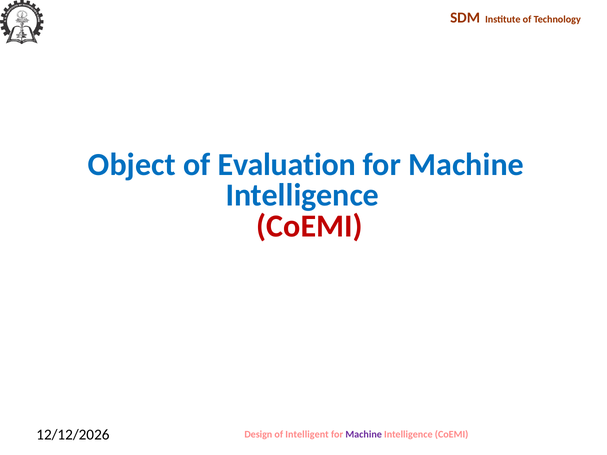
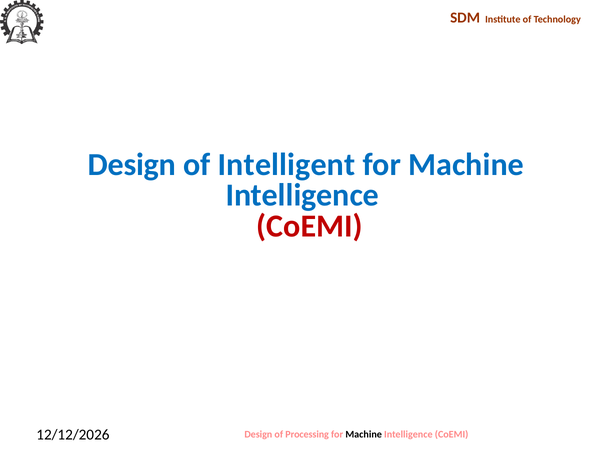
Object at (132, 165): Object -> Design
Evaluation: Evaluation -> Intelligent
Intelligent: Intelligent -> Processing
Machine at (364, 435) colour: purple -> black
